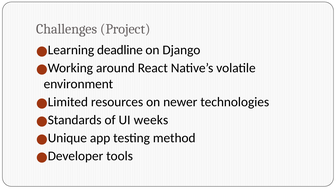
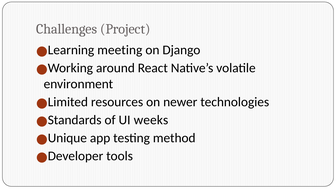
deadline: deadline -> meeting
